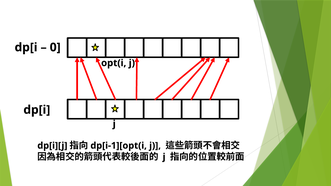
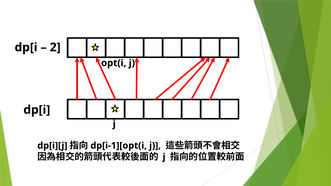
0: 0 -> 2
